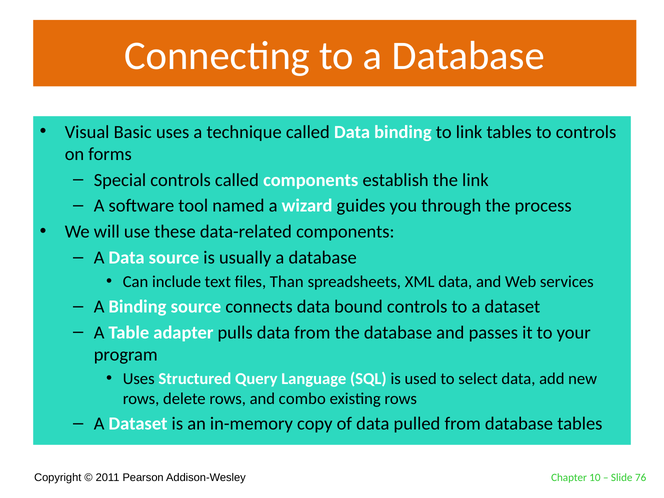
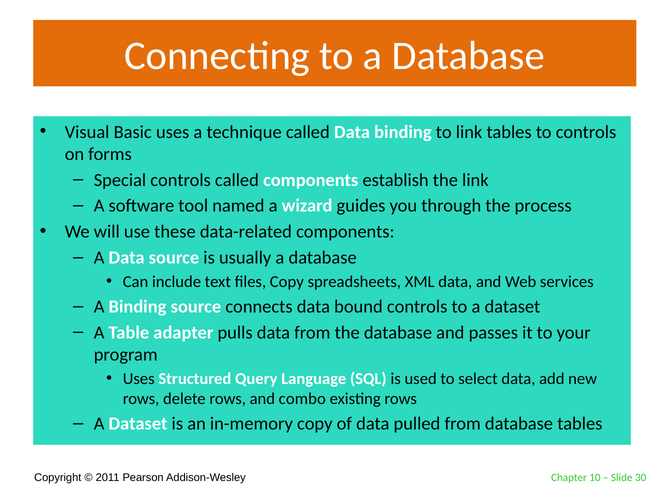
files Than: Than -> Copy
76: 76 -> 30
